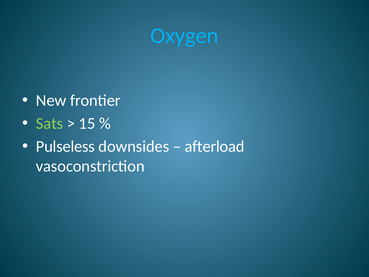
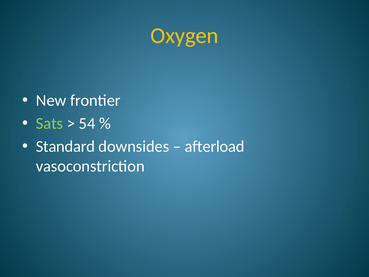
Oxygen colour: light blue -> yellow
15: 15 -> 54
Pulseless: Pulseless -> Standard
